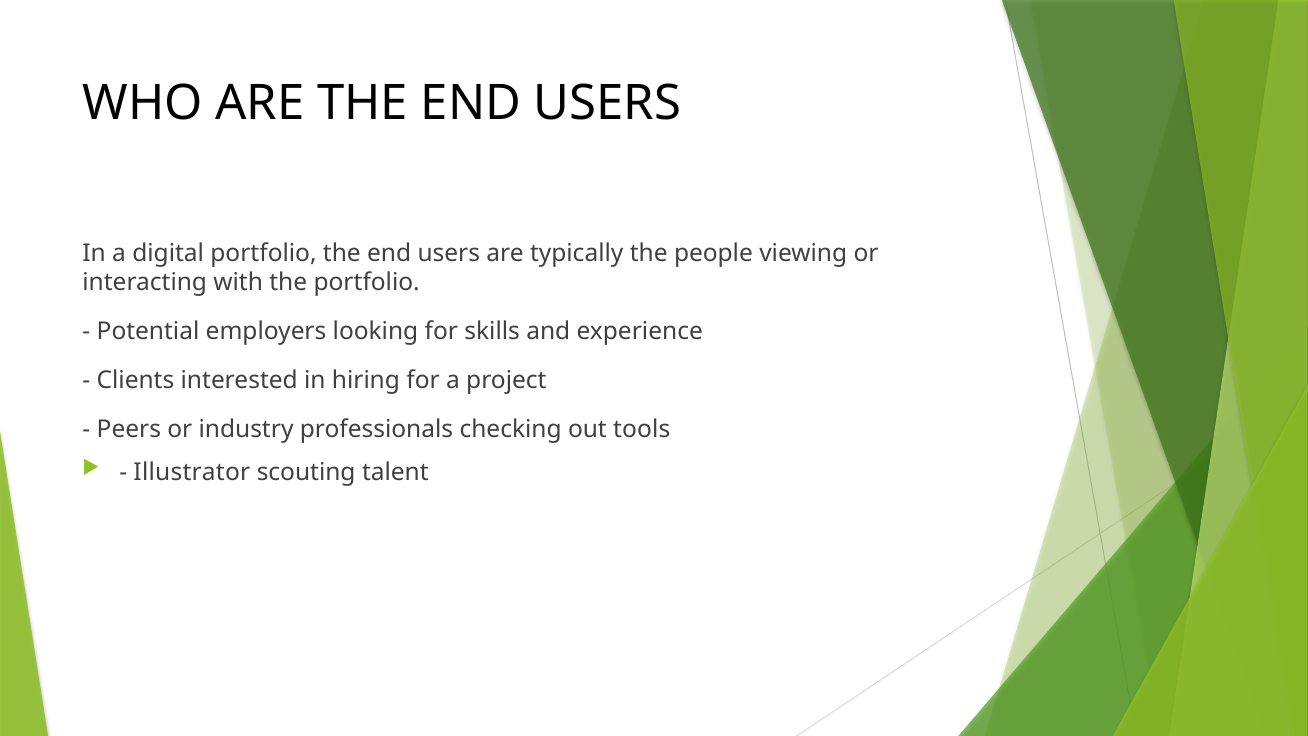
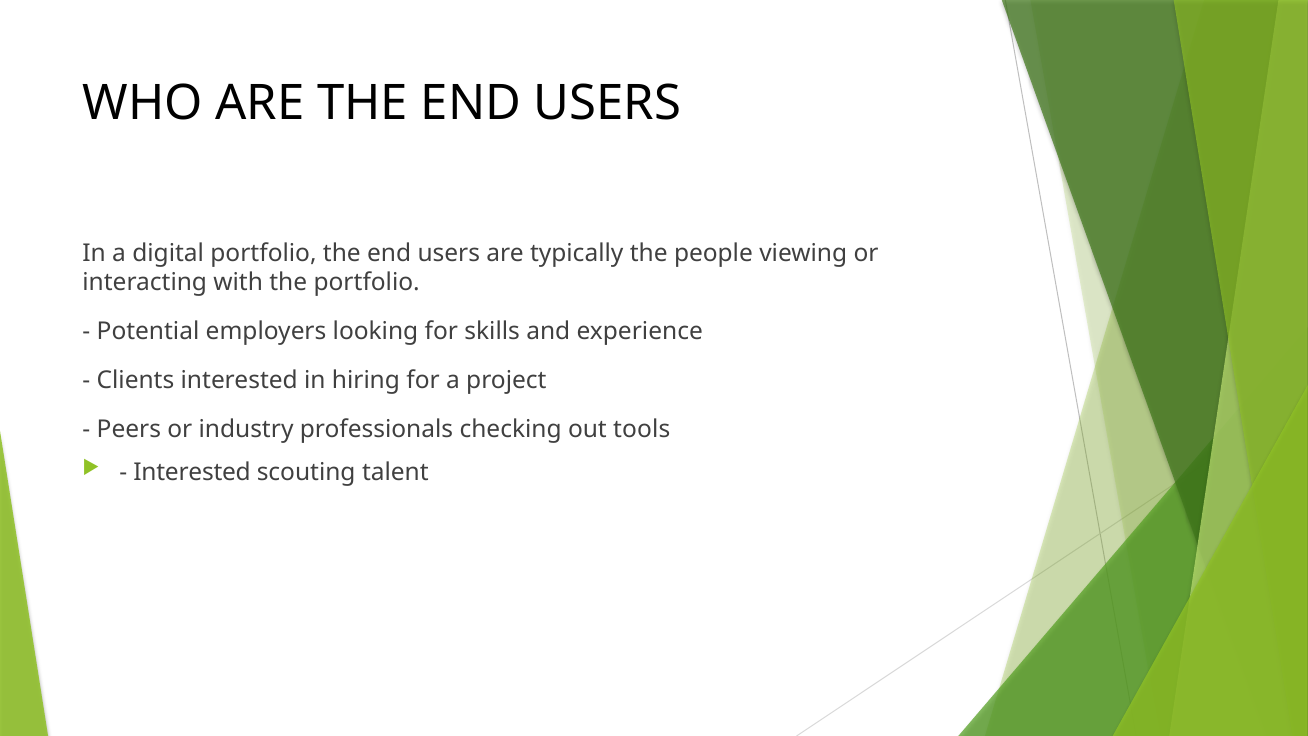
Illustrator at (192, 472): Illustrator -> Interested
